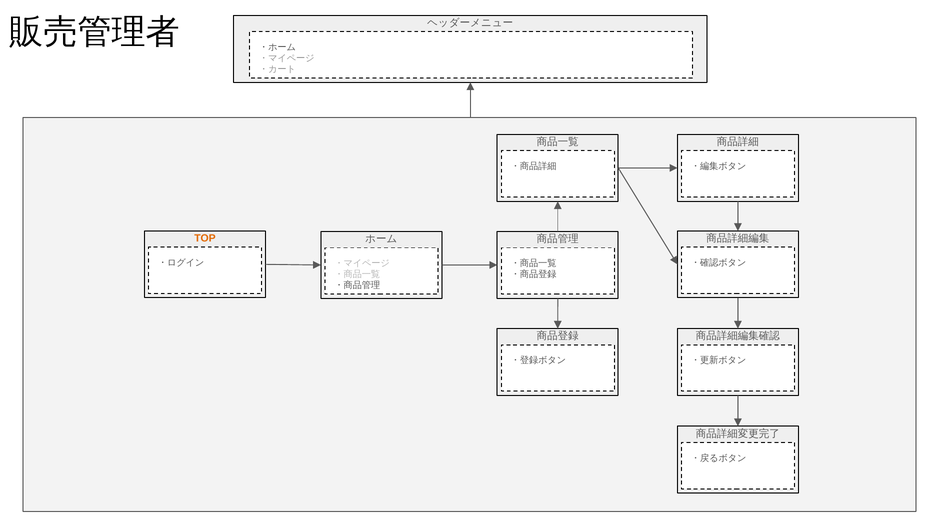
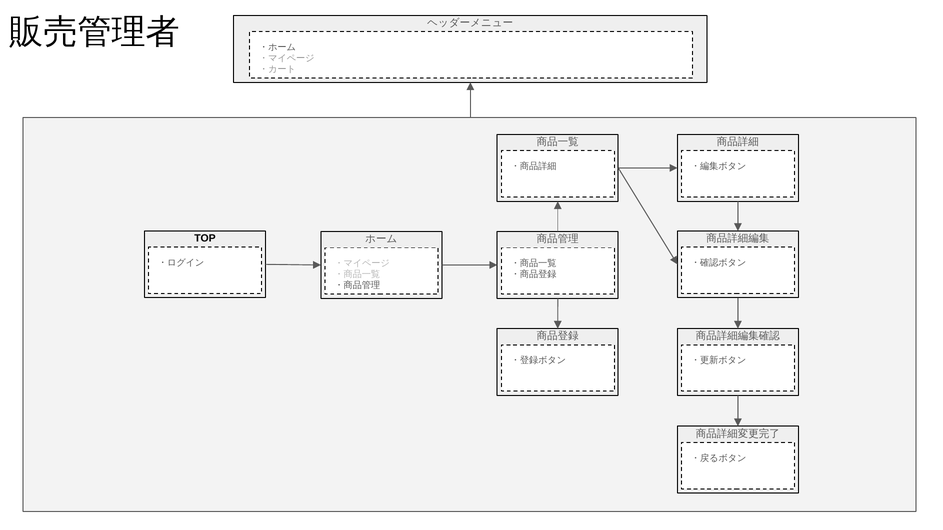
TOP colour: orange -> black
